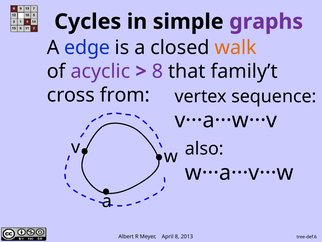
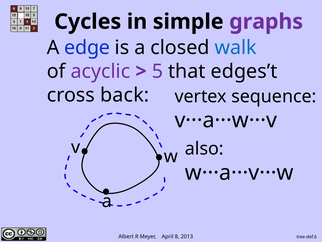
walk colour: orange -> blue
8 at (157, 71): 8 -> 5
family’t: family’t -> edges’t
from: from -> back
